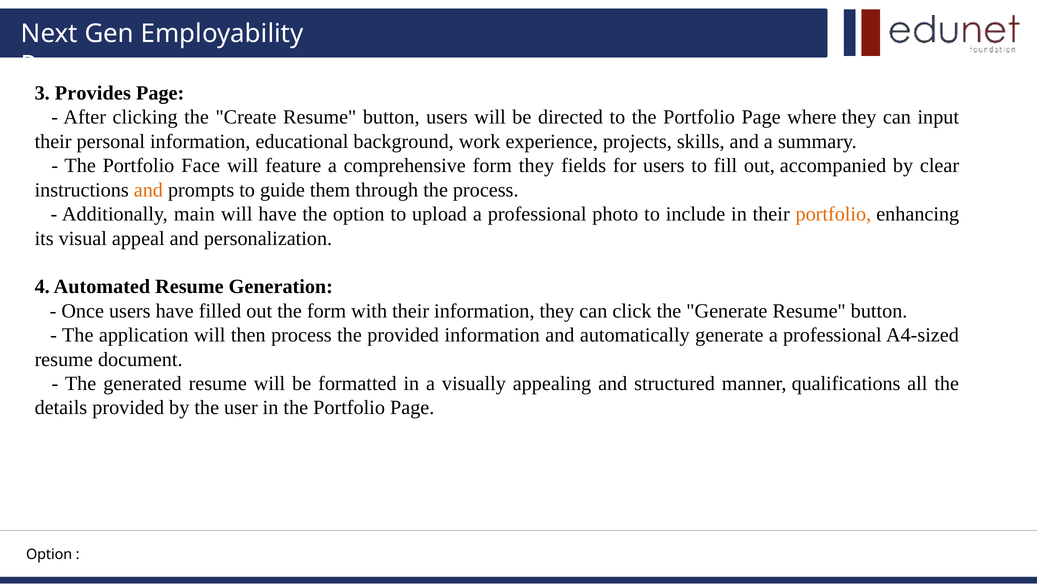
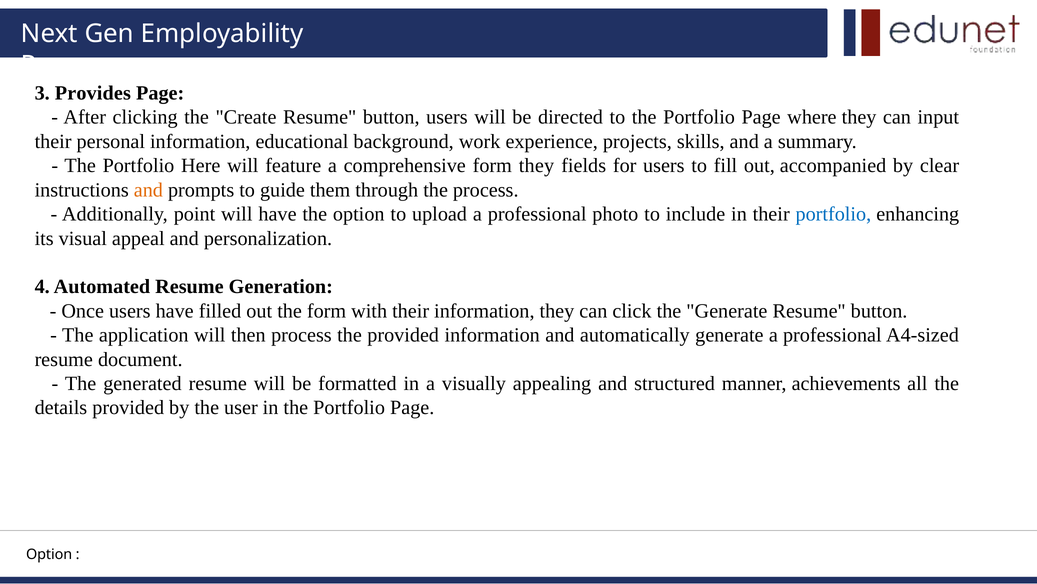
Face: Face -> Here
main: main -> point
portfolio at (833, 214) colour: orange -> blue
qualifications: qualifications -> achievements
